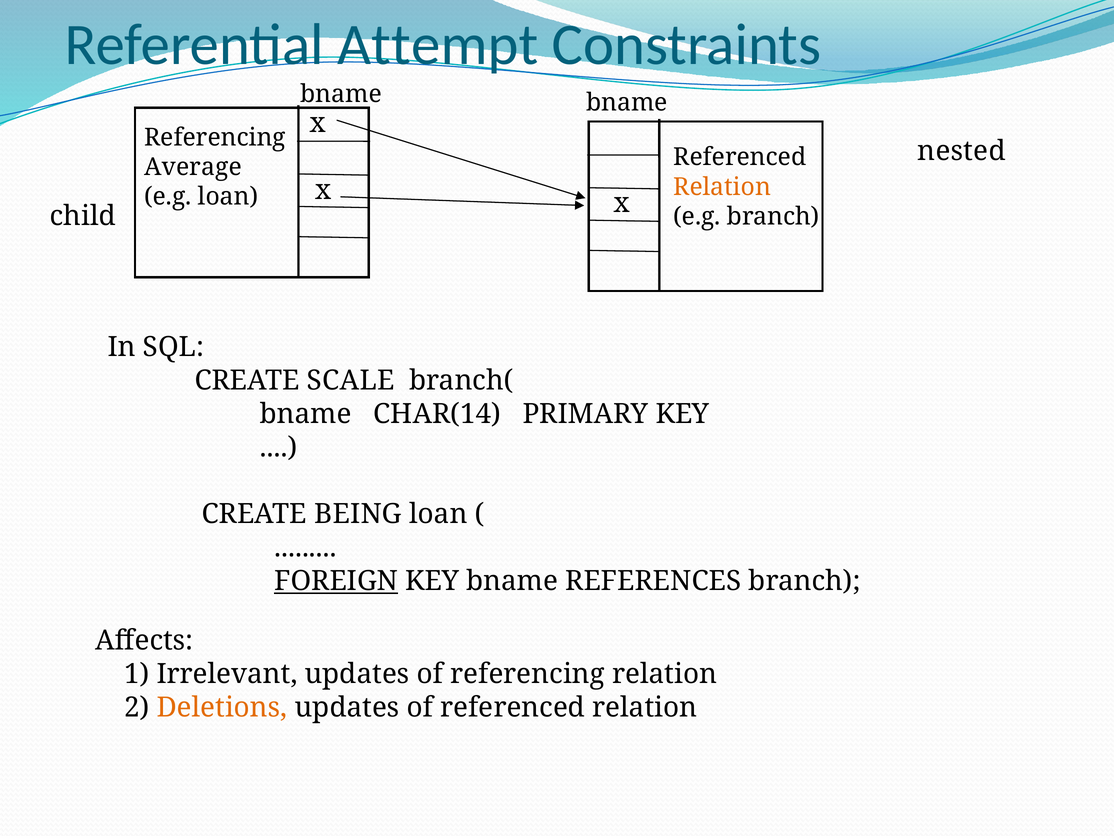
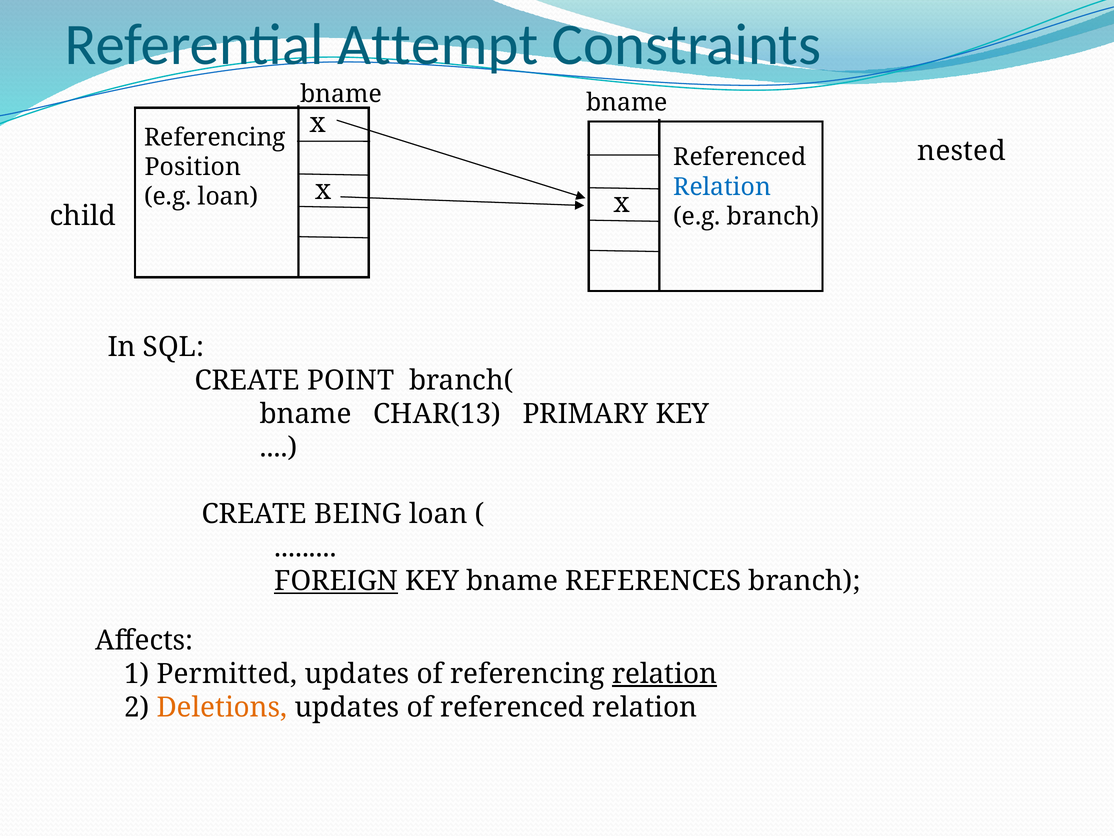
Average: Average -> Position
Relation at (722, 187) colour: orange -> blue
SCALE: SCALE -> POINT
CHAR(14: CHAR(14 -> CHAR(13
Irrelevant: Irrelevant -> Permitted
relation at (665, 674) underline: none -> present
